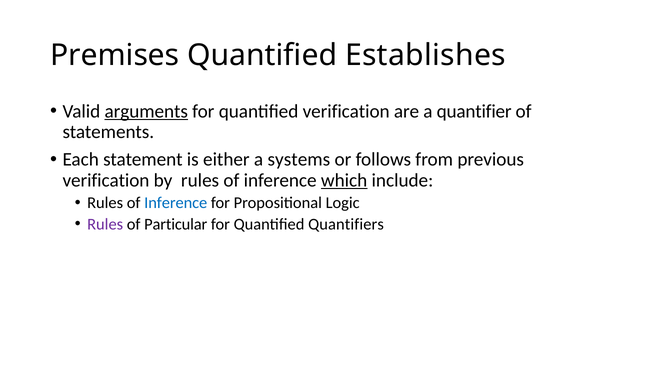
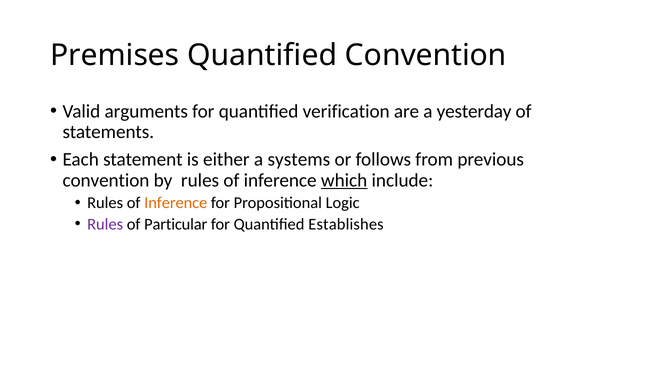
Quantified Establishes: Establishes -> Convention
arguments underline: present -> none
quantifier: quantifier -> yesterday
verification at (106, 180): verification -> convention
Inference at (176, 203) colour: blue -> orange
Quantifiers: Quantifiers -> Establishes
